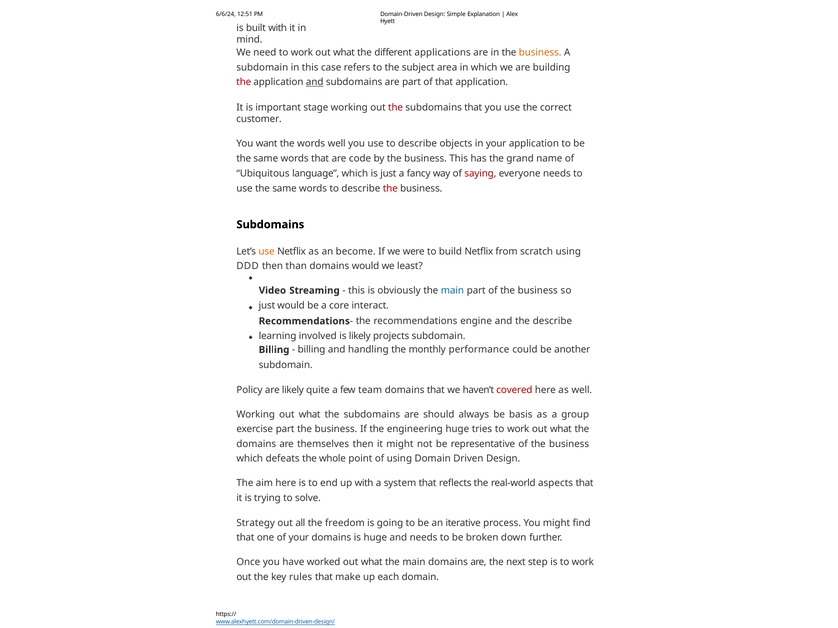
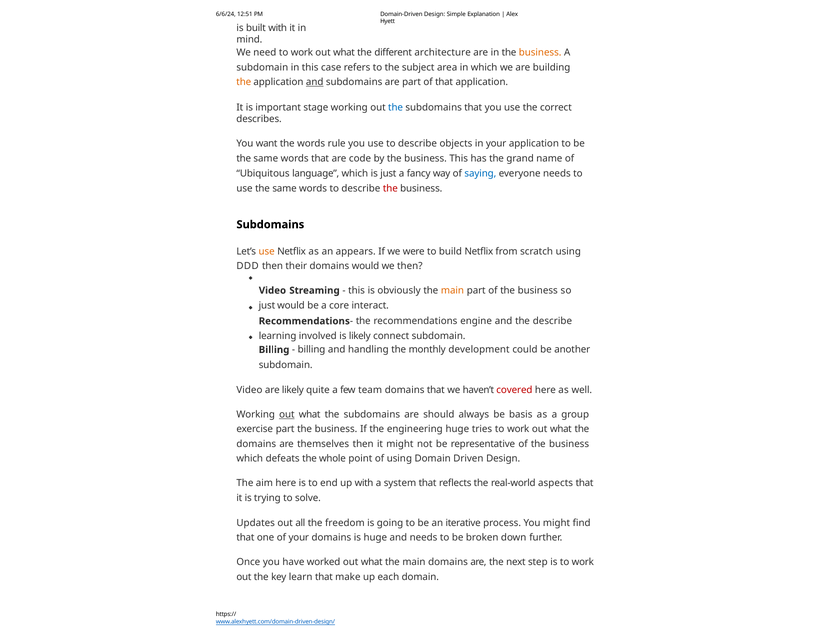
applications: applications -> architecture
the at (244, 82) colour: red -> orange
the at (396, 107) colour: red -> blue
customer: customer -> describes
words well: well -> rule
saying colour: red -> blue
become: become -> appears
than: than -> their
we least: least -> then
main at (452, 291) colour: blue -> orange
projects: projects -> connect
performance: performance -> development
Policy at (250, 390): Policy -> Video
out at (287, 415) underline: none -> present
Strategy: Strategy -> Updates
rules: rules -> learn
